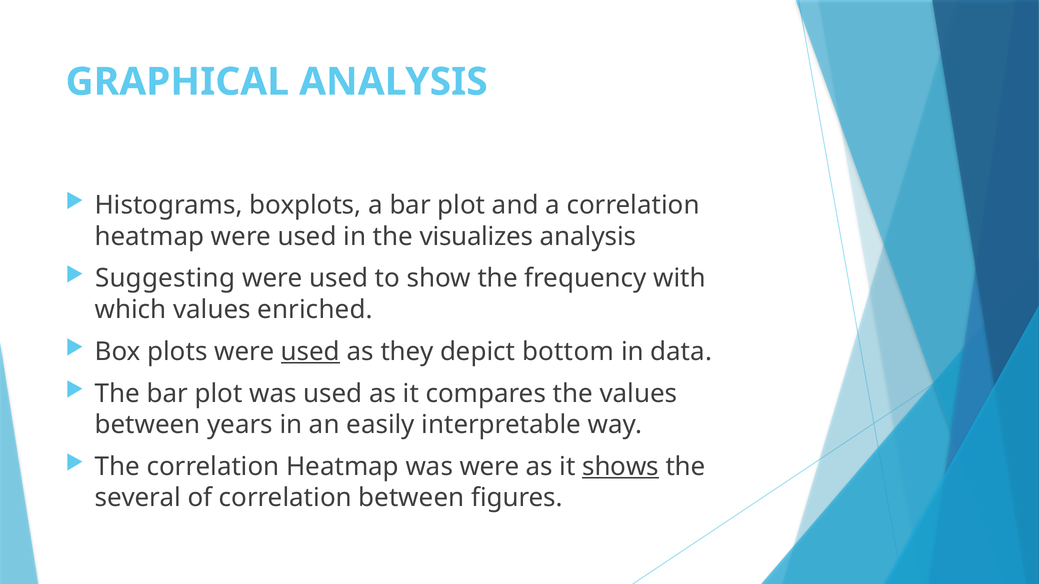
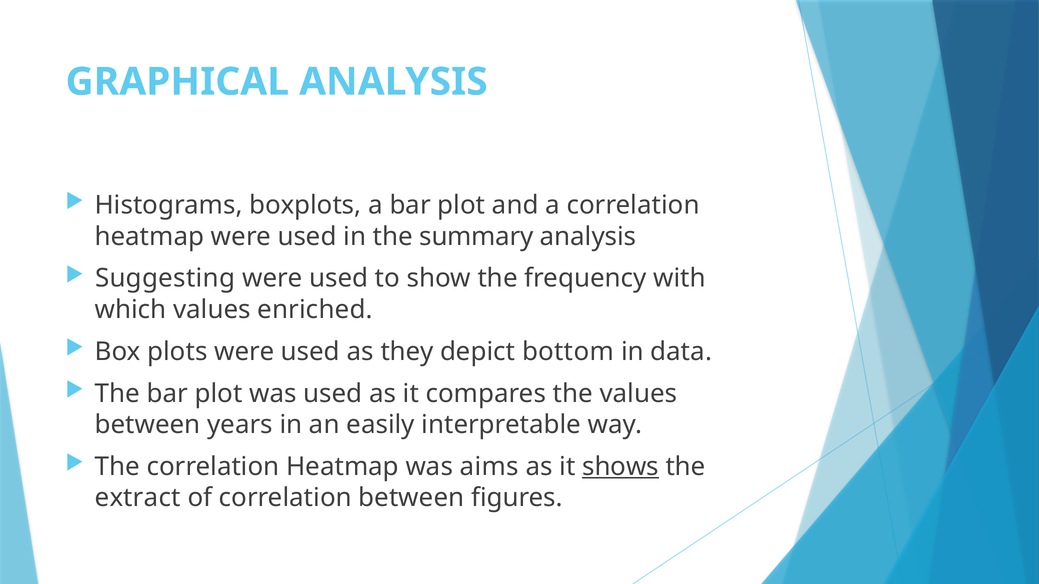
visualizes: visualizes -> summary
used at (310, 352) underline: present -> none
was were: were -> aims
several: several -> extract
